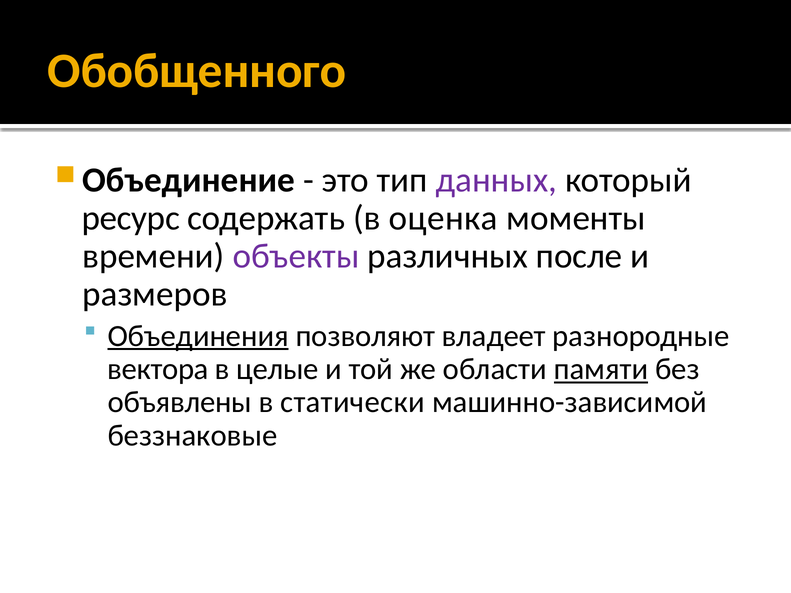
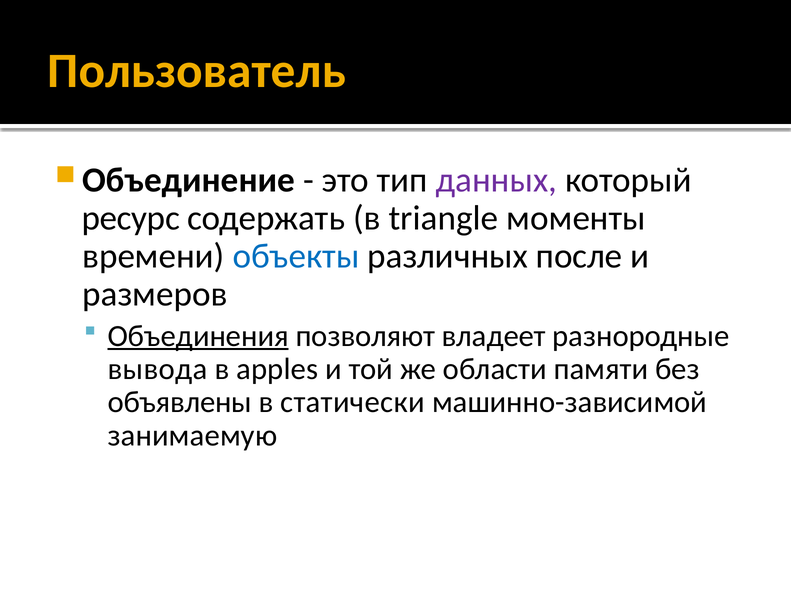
Обобщенного: Обобщенного -> Пользователь
оценка: оценка -> triangle
объекты colour: purple -> blue
вектора: вектора -> вывода
целые: целые -> apples
памяти underline: present -> none
беззнаковые: беззнаковые -> занимаемую
